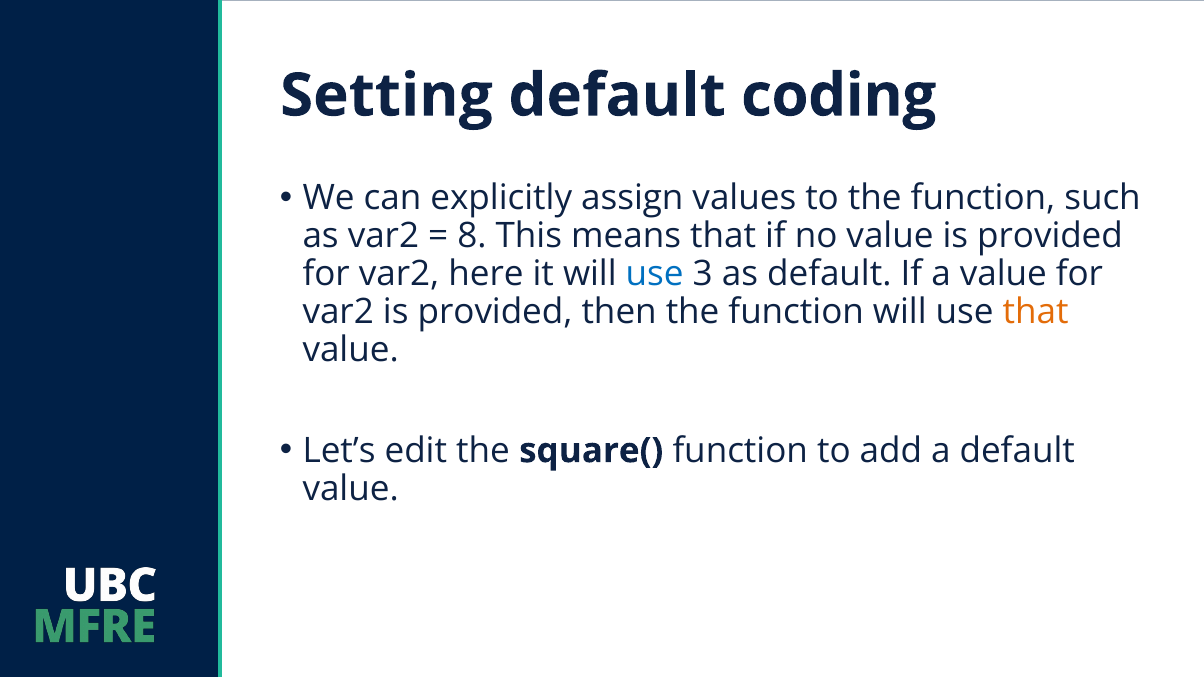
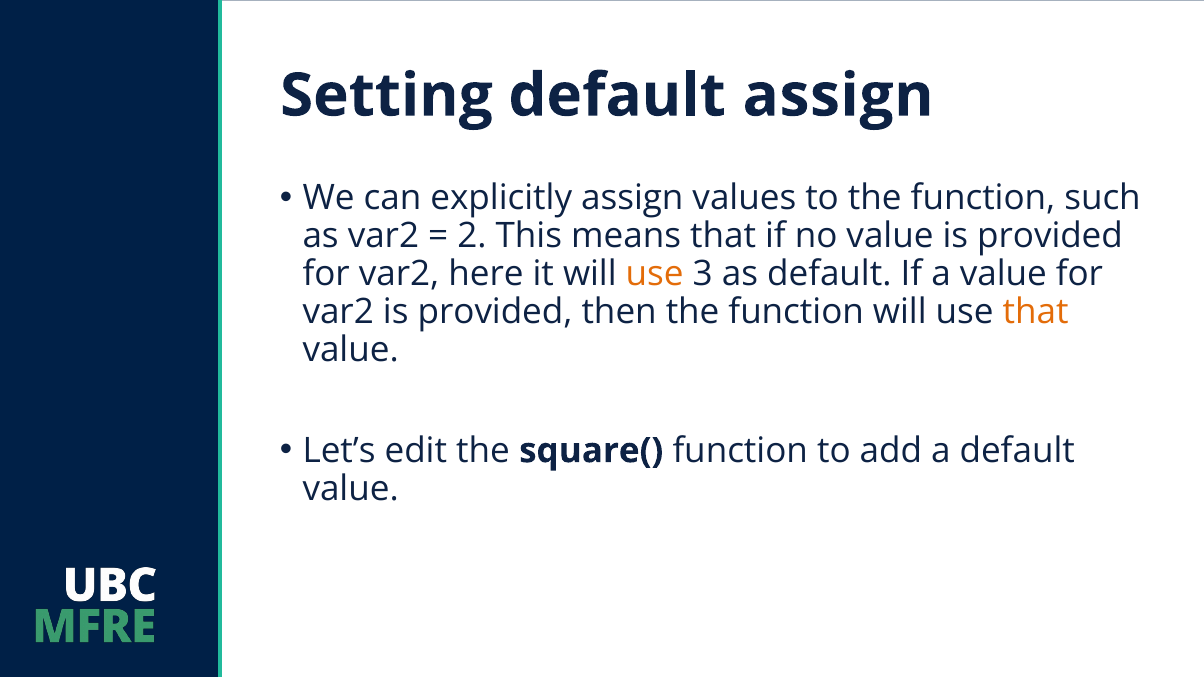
default coding: coding -> assign
8: 8 -> 2
use at (655, 274) colour: blue -> orange
